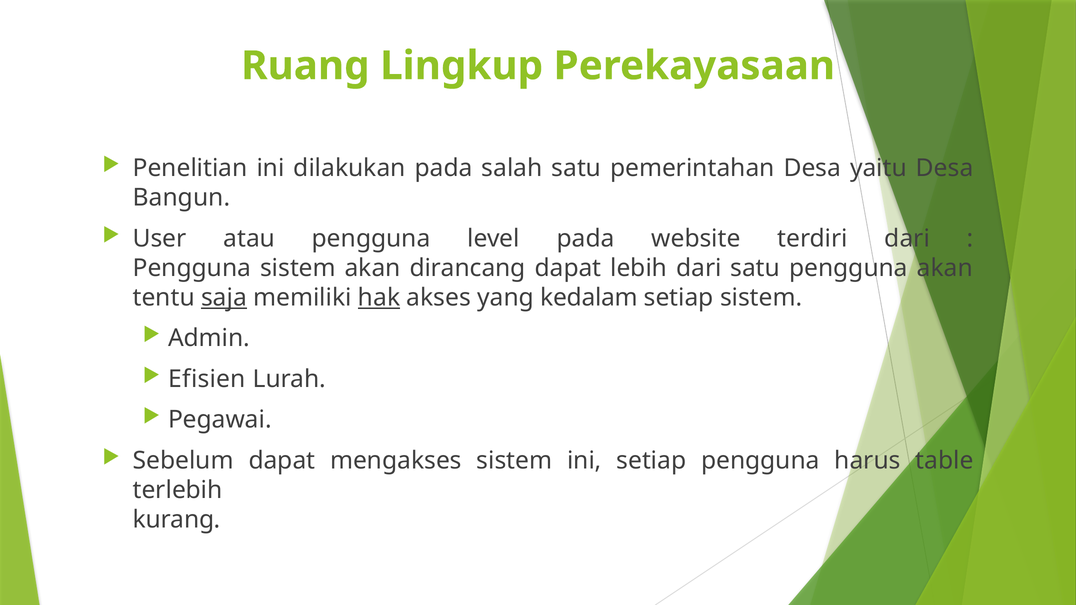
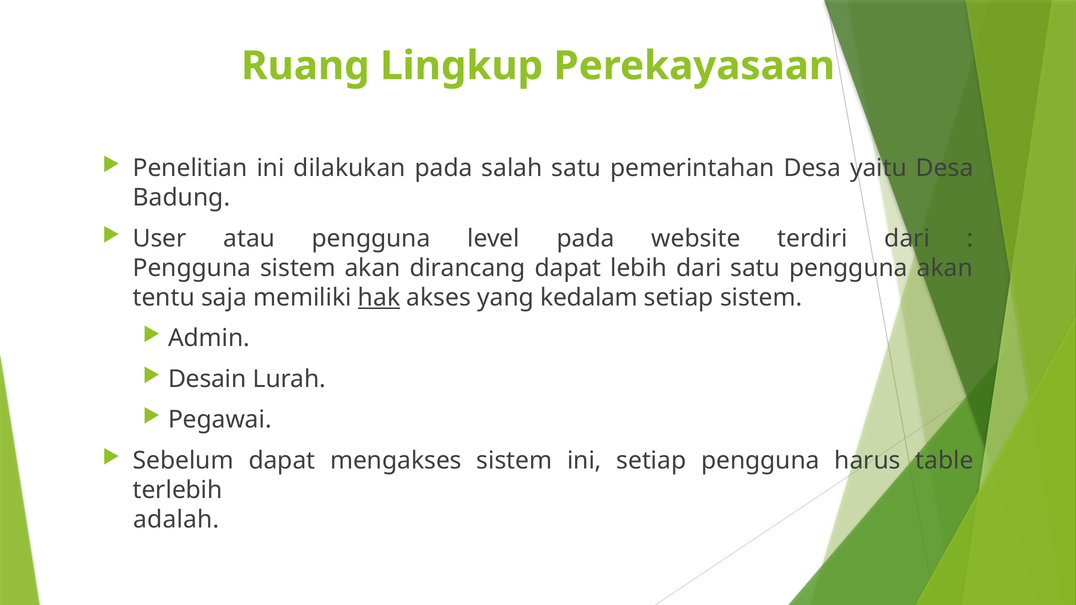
Bangun: Bangun -> Badung
saja underline: present -> none
Efisien: Efisien -> Desain
kurang: kurang -> adalah
